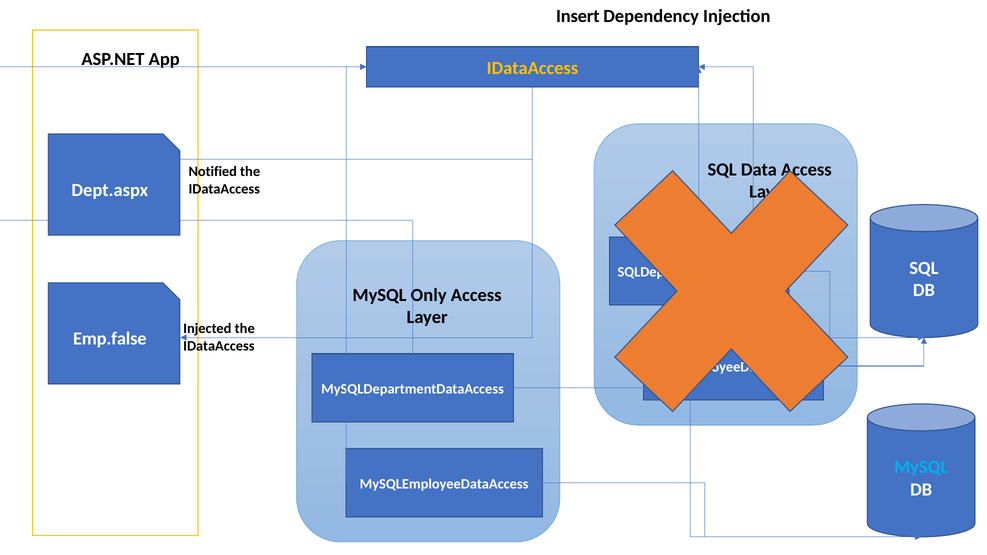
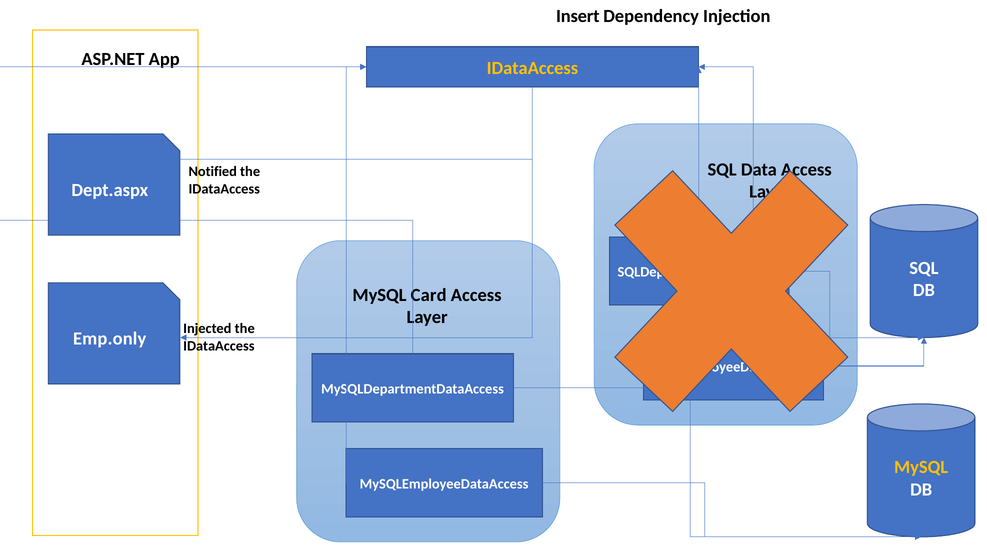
Only: Only -> Card
Emp.false: Emp.false -> Emp.only
MySQL at (921, 467) colour: light blue -> yellow
